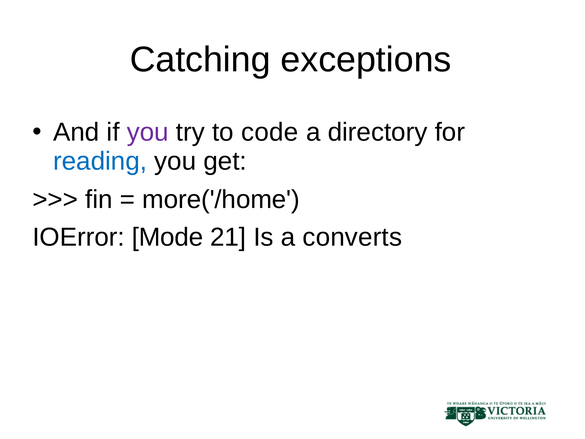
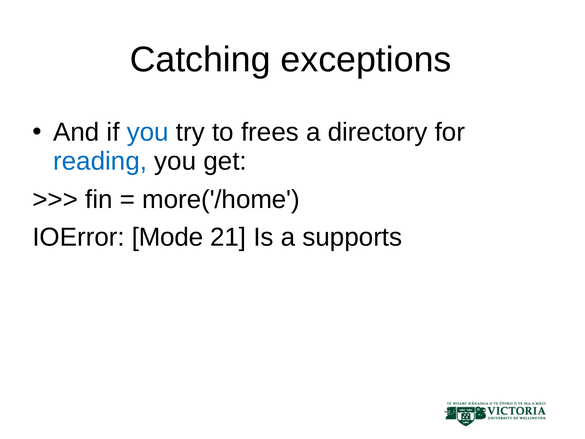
you at (148, 132) colour: purple -> blue
code: code -> frees
converts: converts -> supports
